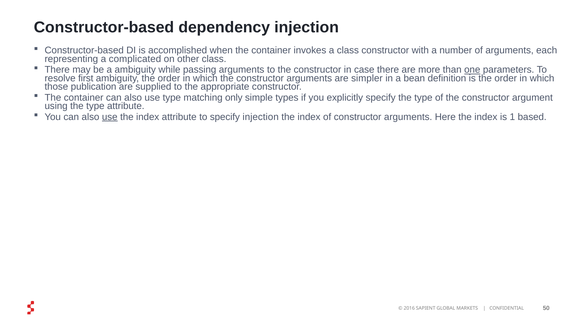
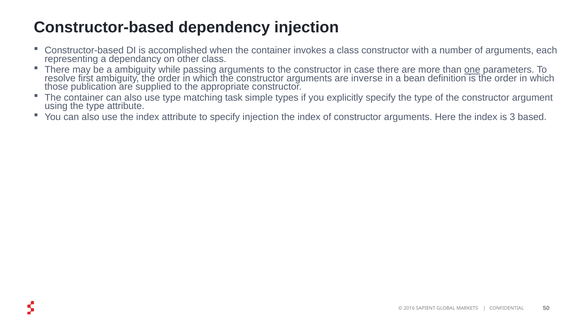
complicated: complicated -> dependancy
simpler: simpler -> inverse
only: only -> task
use at (110, 117) underline: present -> none
1: 1 -> 3
